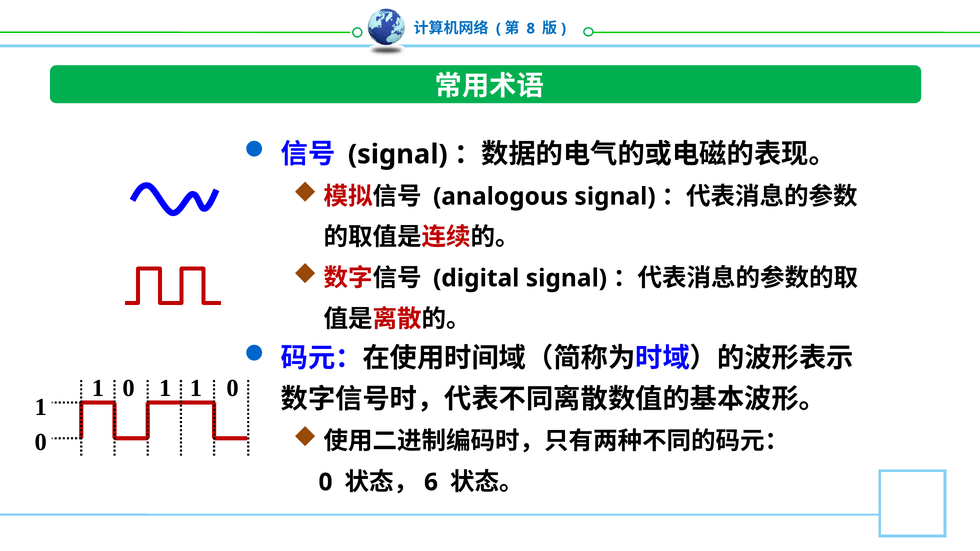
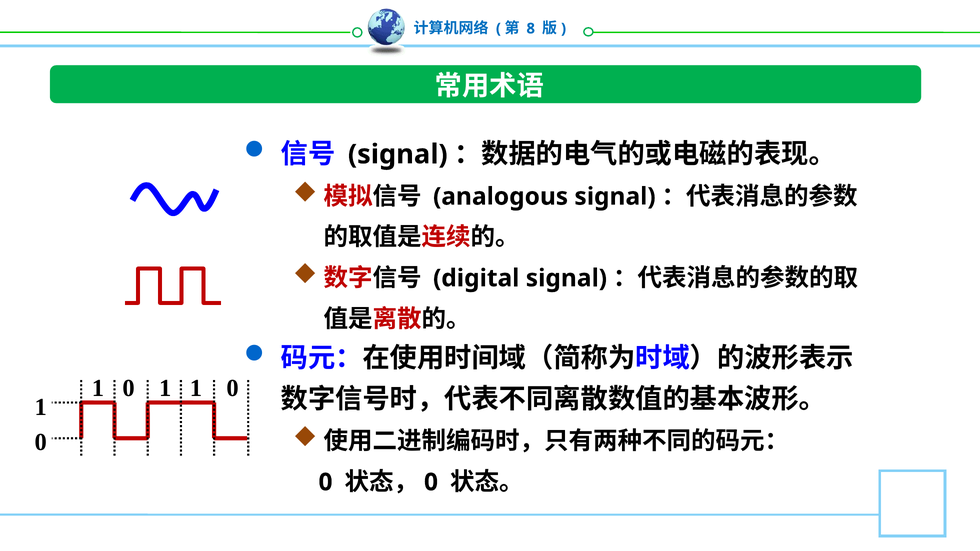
6 at (431, 482): 6 -> 0
